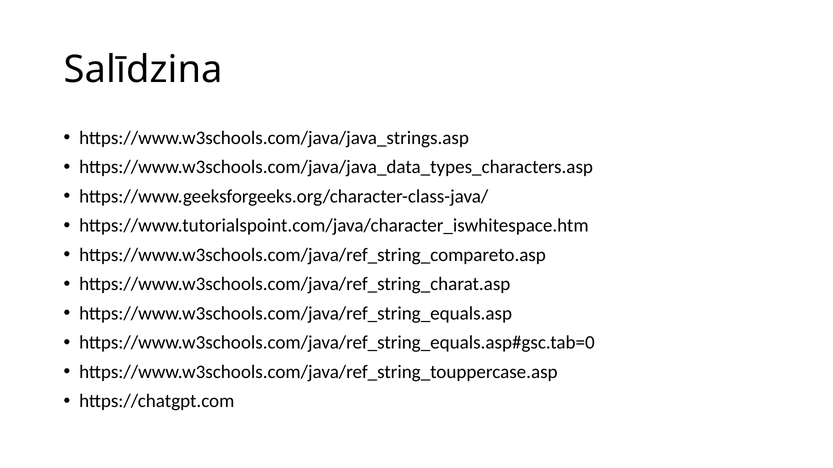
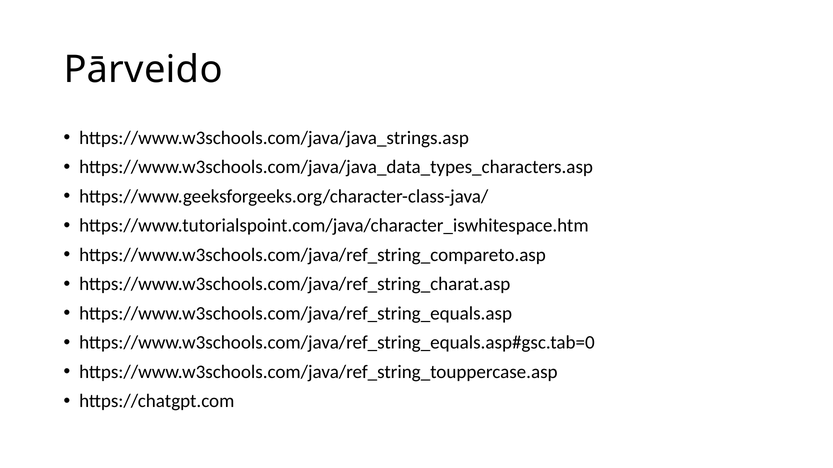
Salīdzina: Salīdzina -> Pārveido
